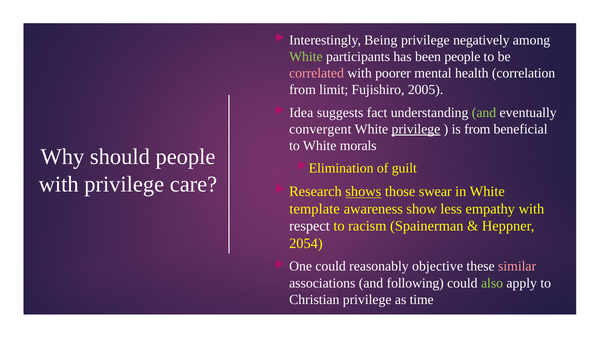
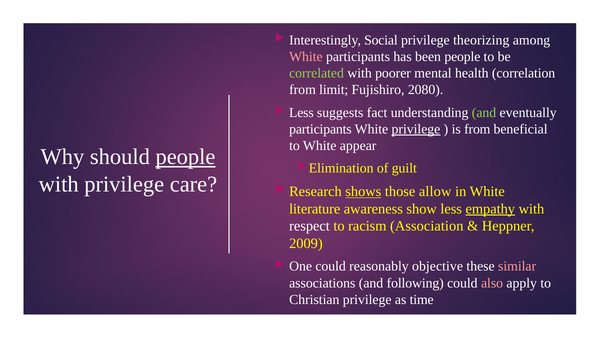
Being: Being -> Social
negatively: negatively -> theorizing
White at (306, 57) colour: light green -> pink
correlated colour: pink -> light green
2005: 2005 -> 2080
Idea at (301, 112): Idea -> Less
convergent at (320, 129): convergent -> participants
morals: morals -> appear
people at (185, 157) underline: none -> present
swear: swear -> allow
template: template -> literature
empathy underline: none -> present
Spainerman: Spainerman -> Association
2054: 2054 -> 2009
also colour: light green -> pink
